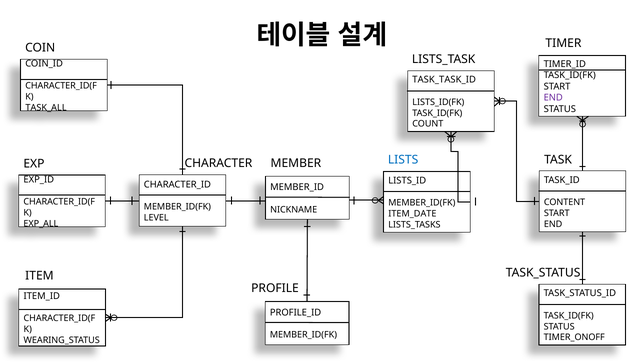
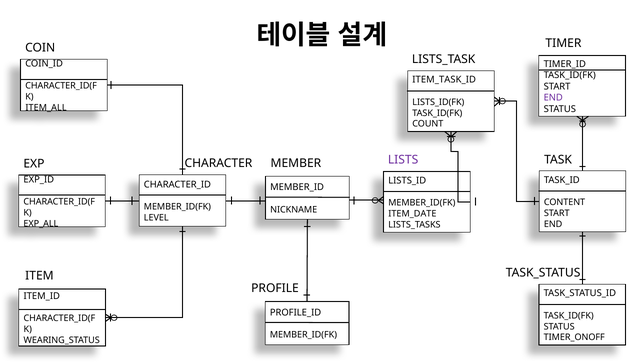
TASK_TASK_ID: TASK_TASK_ID -> ITEM_TASK_ID
TASK_ALL: TASK_ALL -> ITEM_ALL
LISTS colour: blue -> purple
